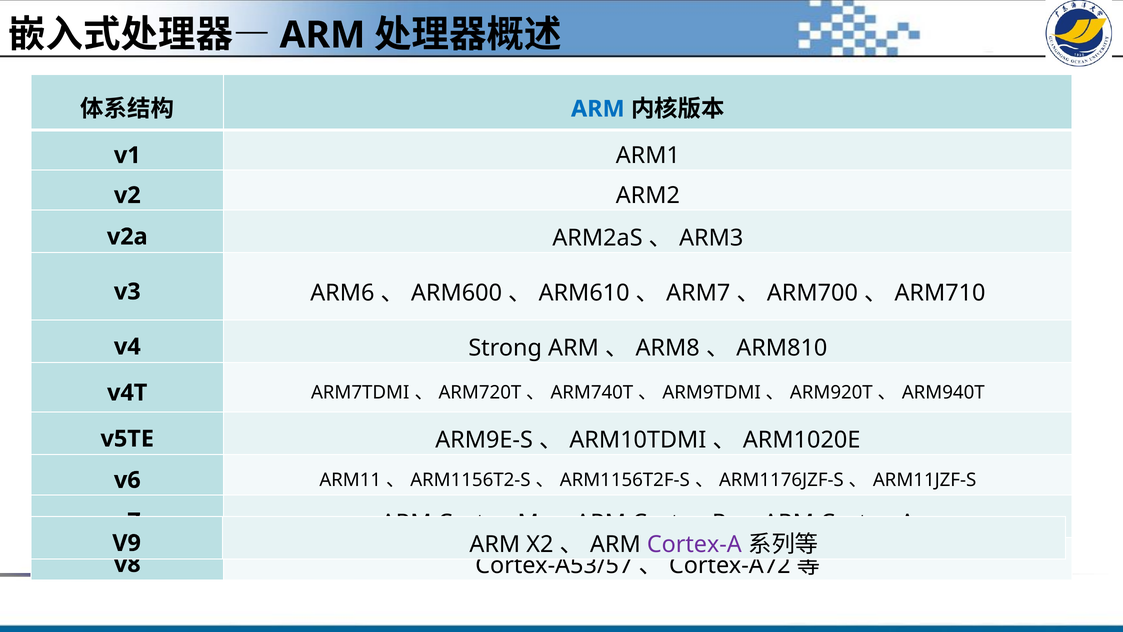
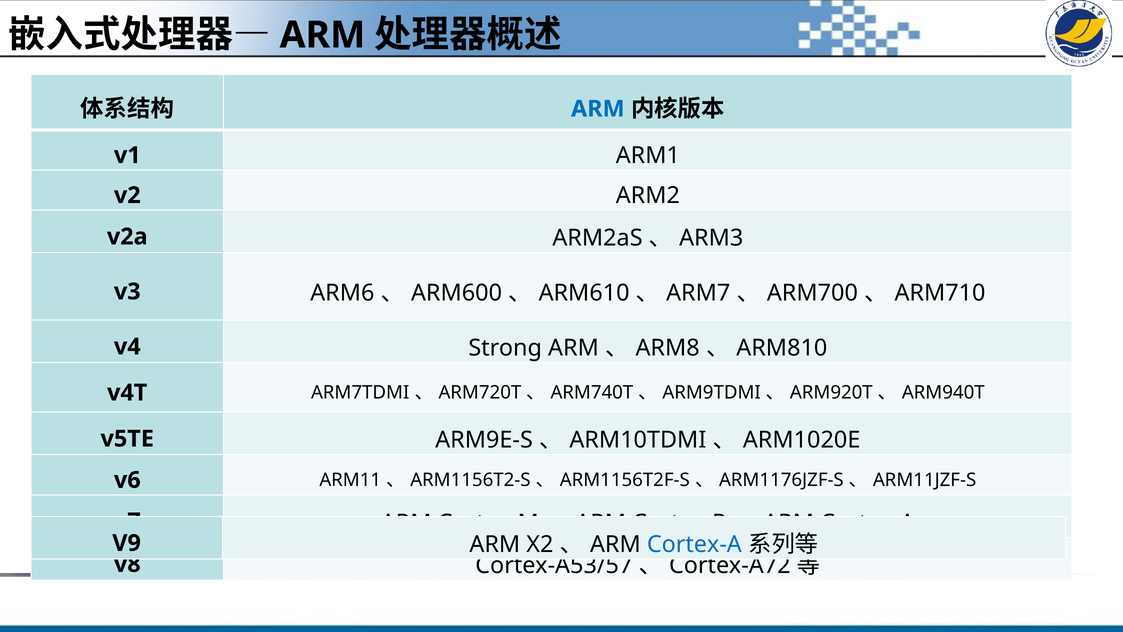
Cortex-A at (694, 544) colour: purple -> blue
